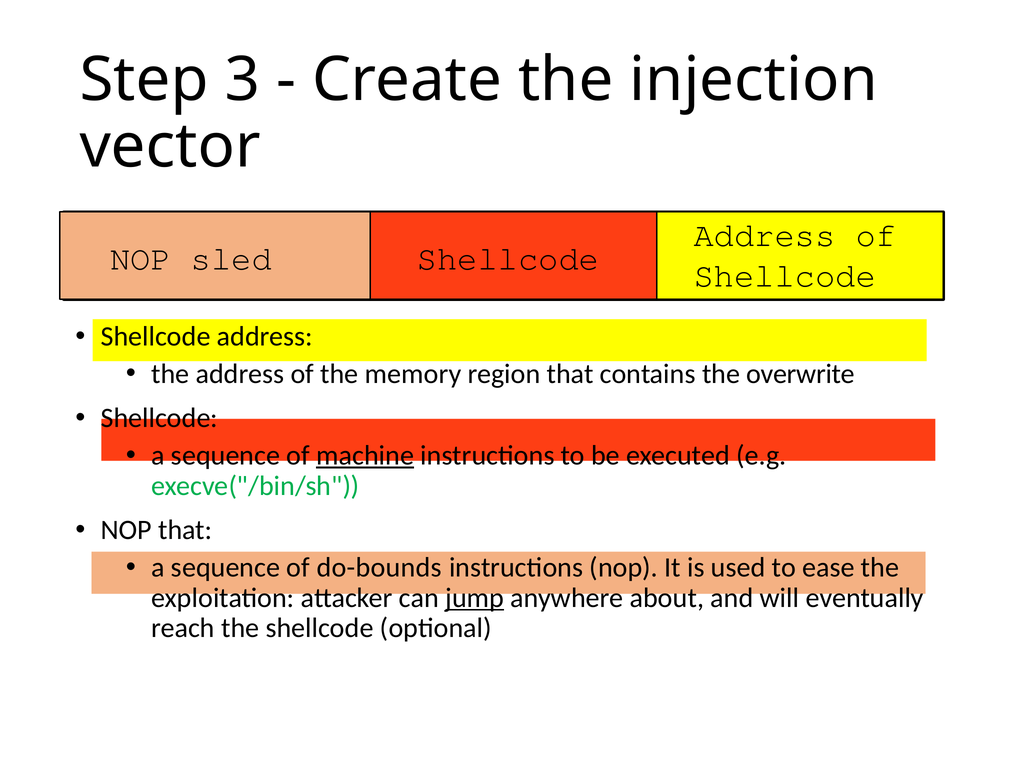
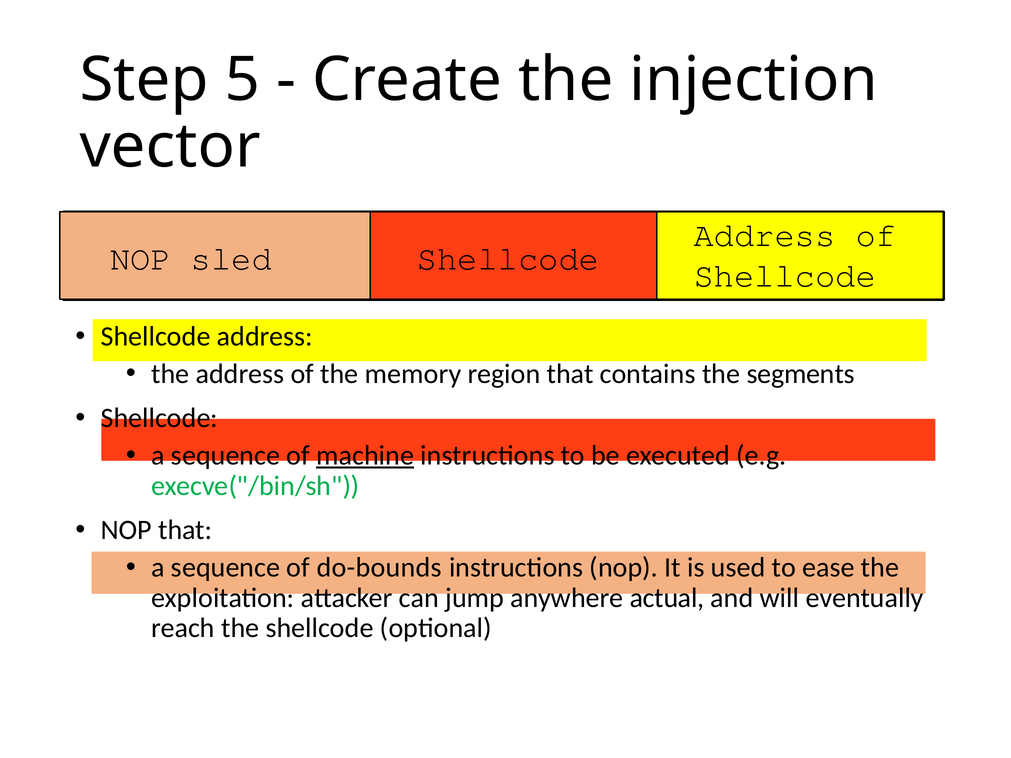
3: 3 -> 5
overwrite: overwrite -> segments
jump underline: present -> none
about: about -> actual
